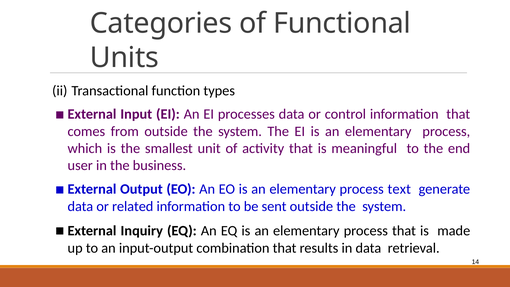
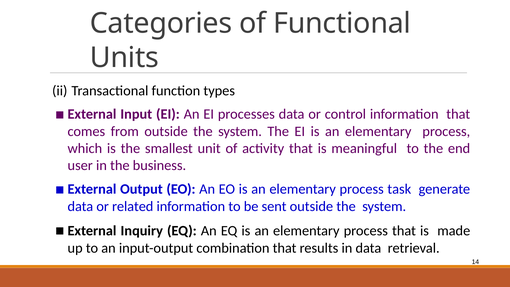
text: text -> task
